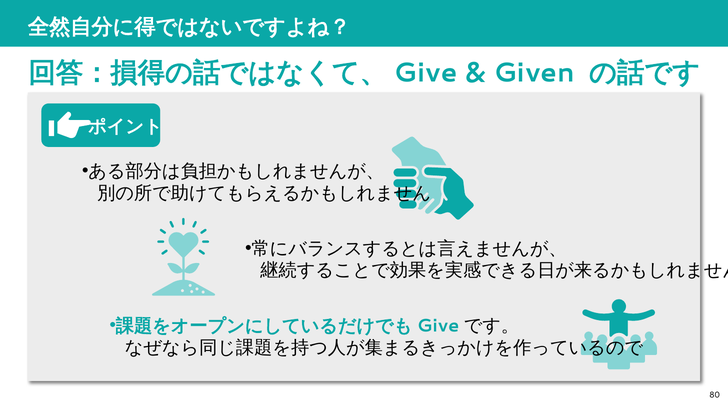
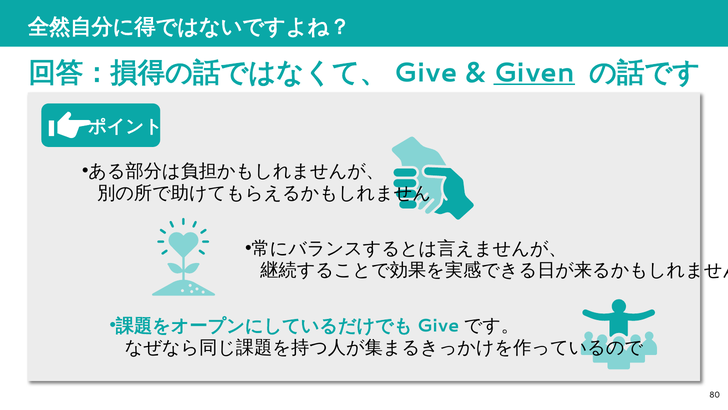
Given underline: none -> present
